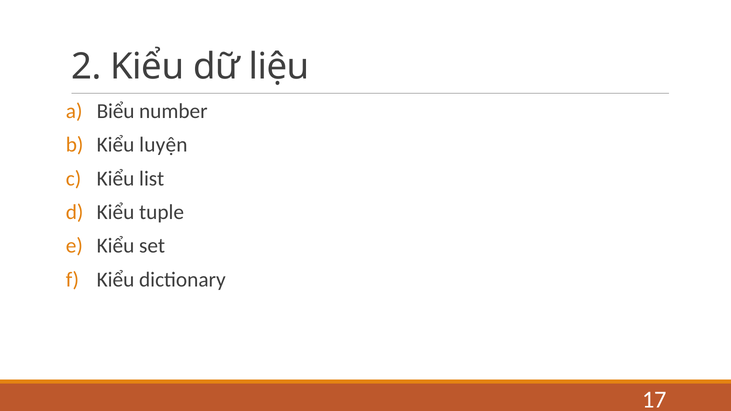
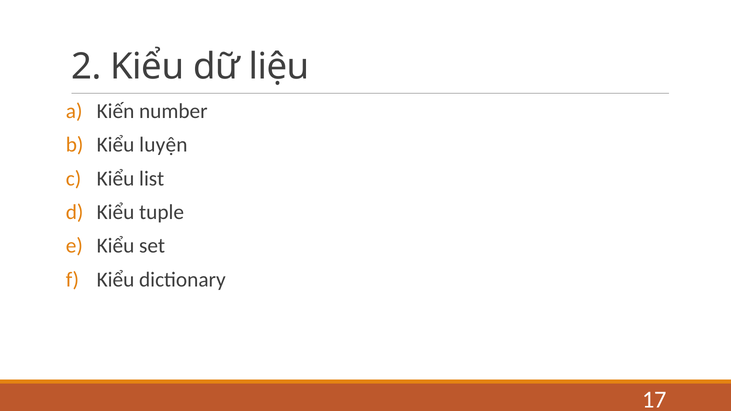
Biểu: Biểu -> Kiến
